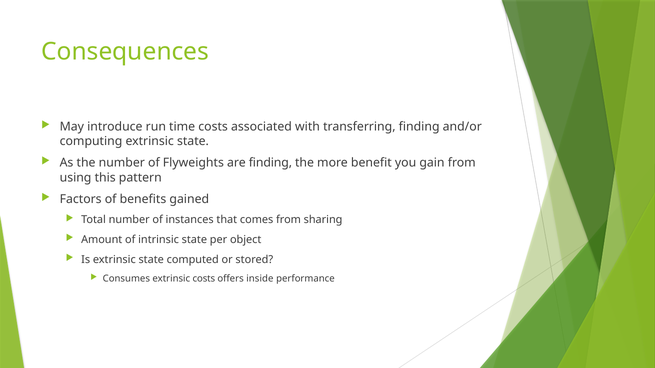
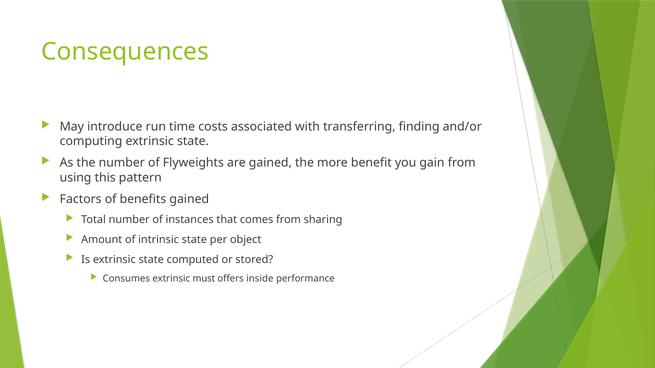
are finding: finding -> gained
extrinsic costs: costs -> must
